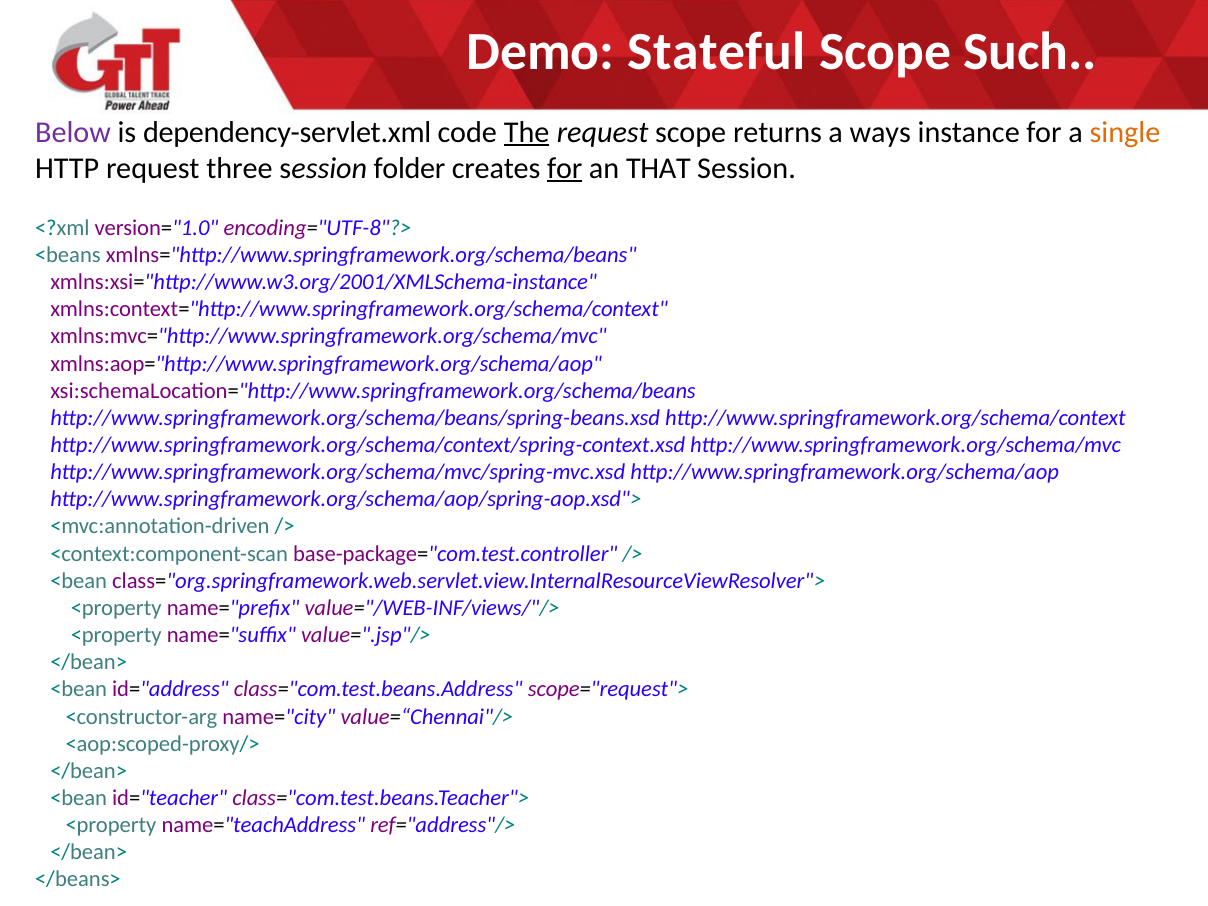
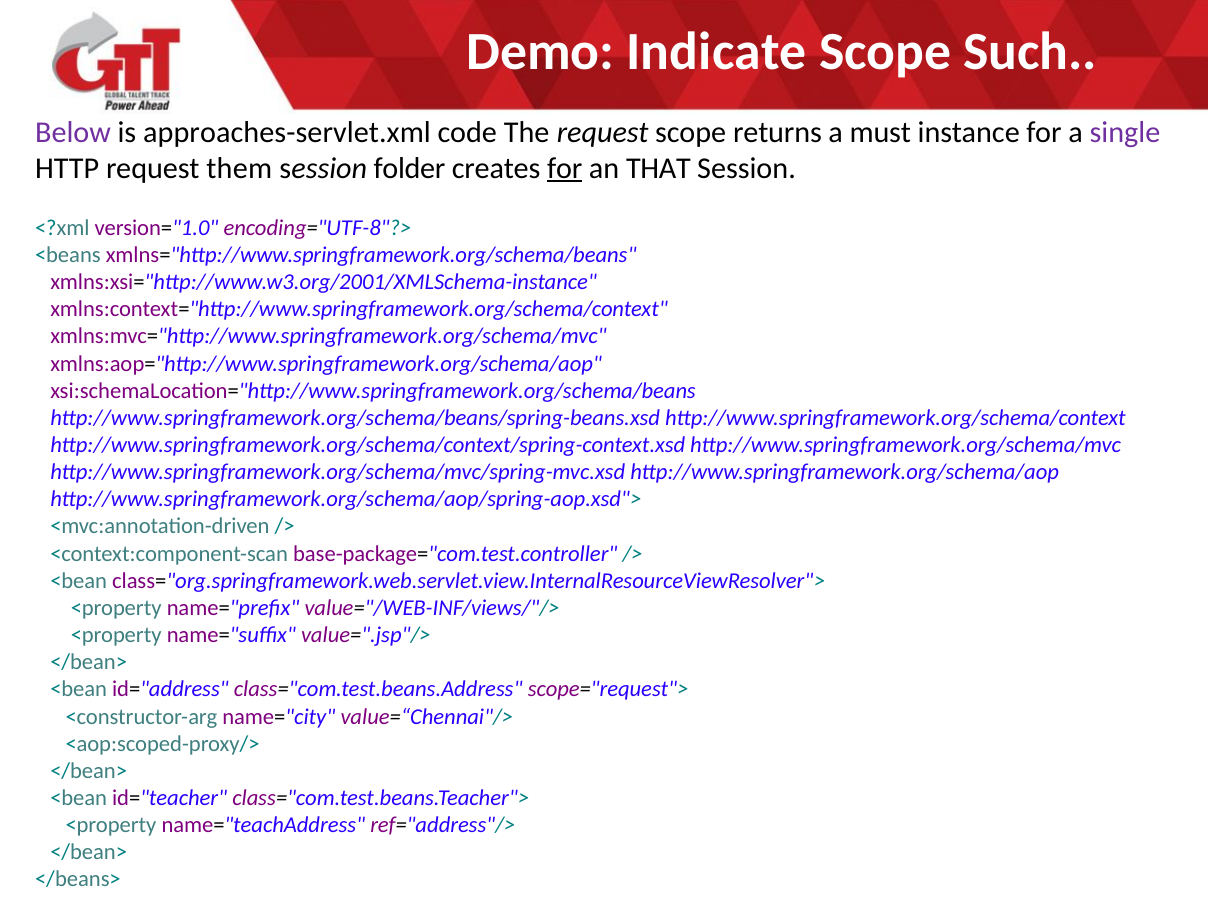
Stateful: Stateful -> Indicate
dependency-servlet.xml: dependency-servlet.xml -> approaches-servlet.xml
The underline: present -> none
ways: ways -> must
single colour: orange -> purple
three: three -> them
